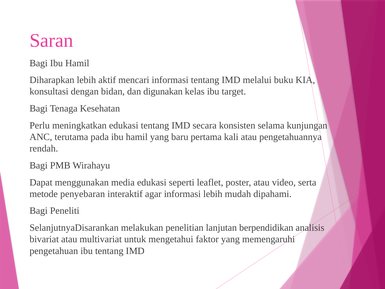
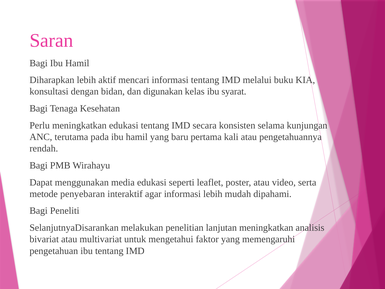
target: target -> syarat
lanjutan berpendidikan: berpendidikan -> meningkatkan
